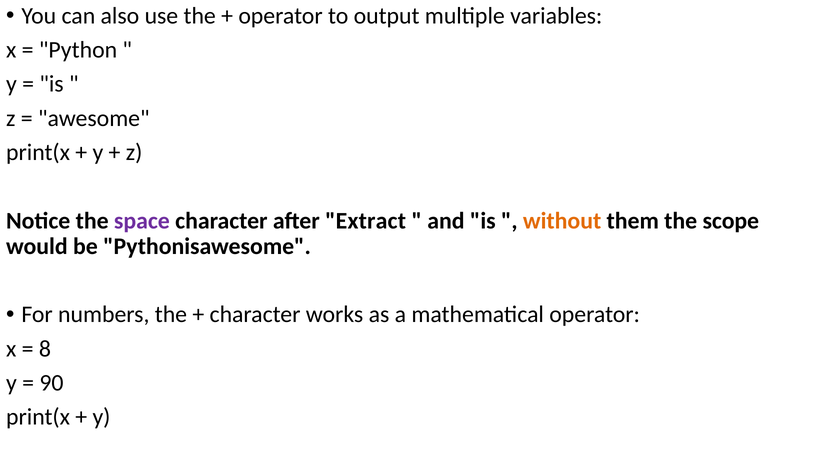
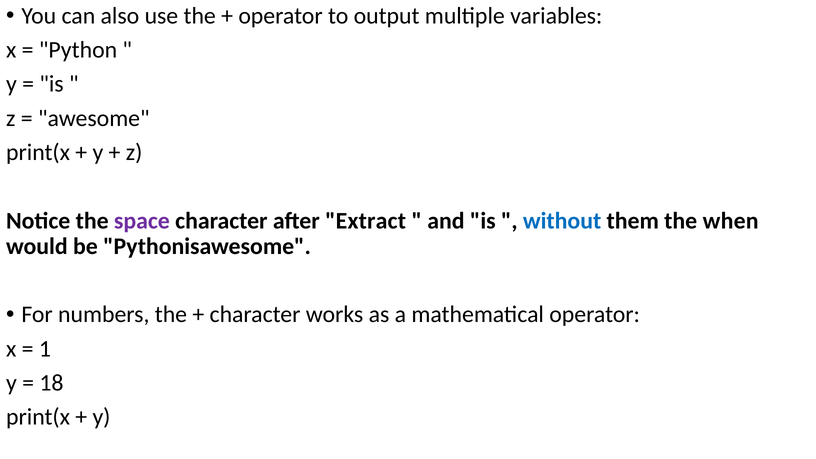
without colour: orange -> blue
scope: scope -> when
8: 8 -> 1
90: 90 -> 18
